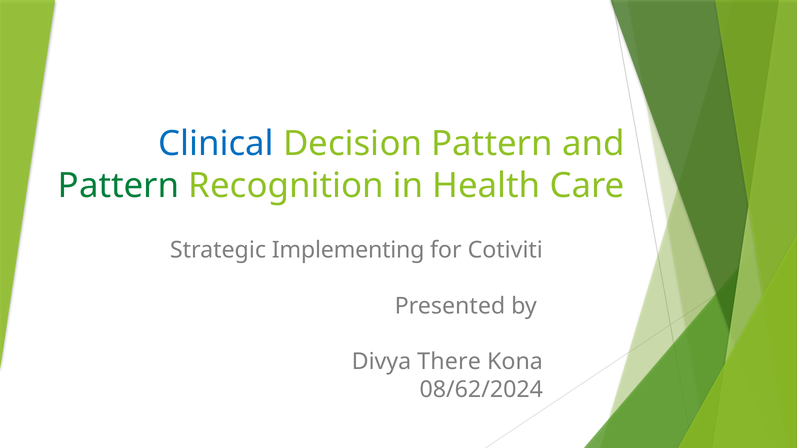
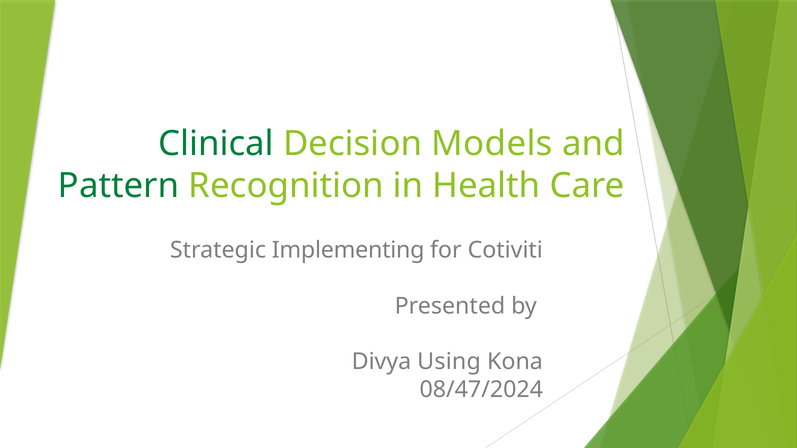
Clinical colour: blue -> green
Decision Pattern: Pattern -> Models
There: There -> Using
08/62/2024: 08/62/2024 -> 08/47/2024
